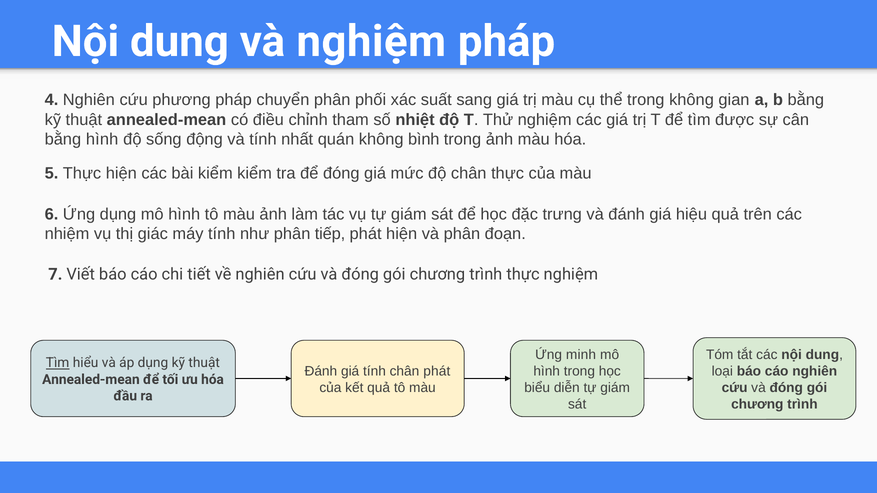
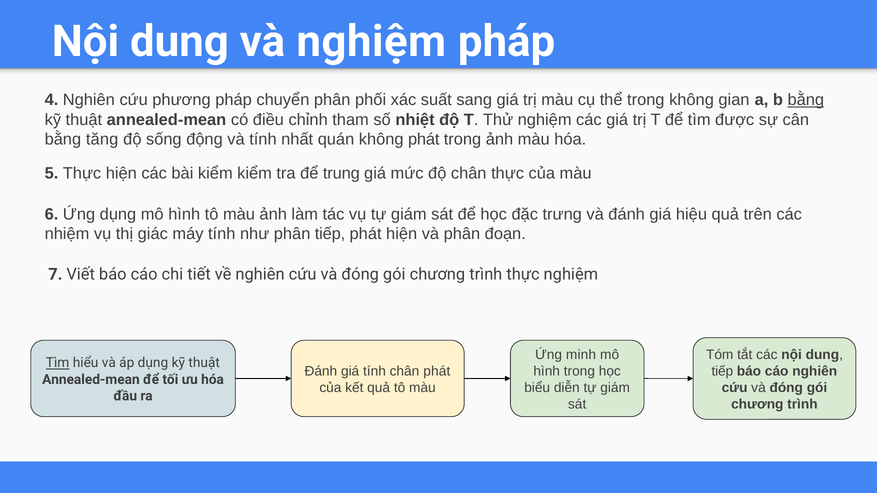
bằng at (806, 100) underline: none -> present
bằng hình: hình -> tăng
không bình: bình -> phát
để đóng: đóng -> trung
loại at (722, 371): loại -> tiếp
